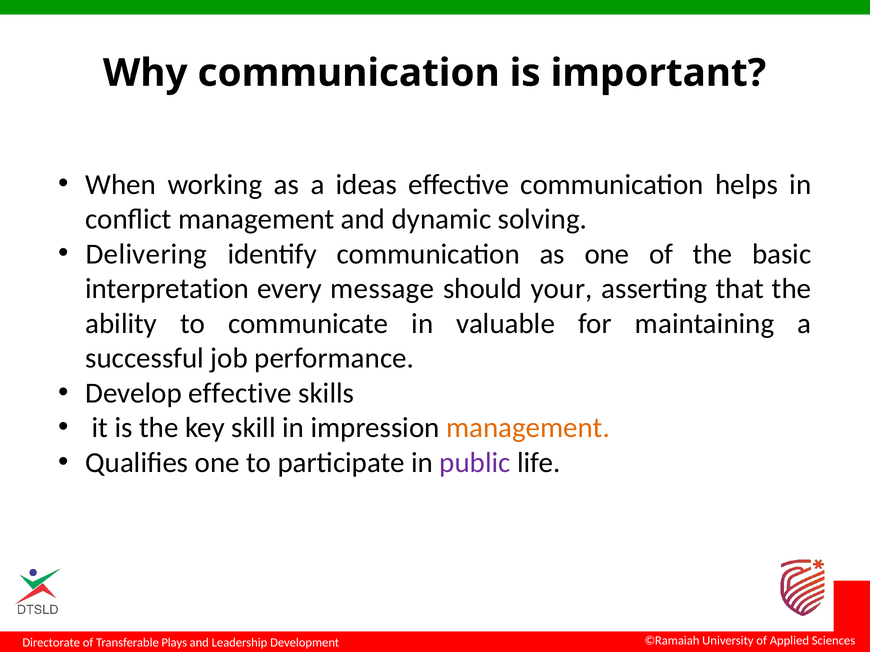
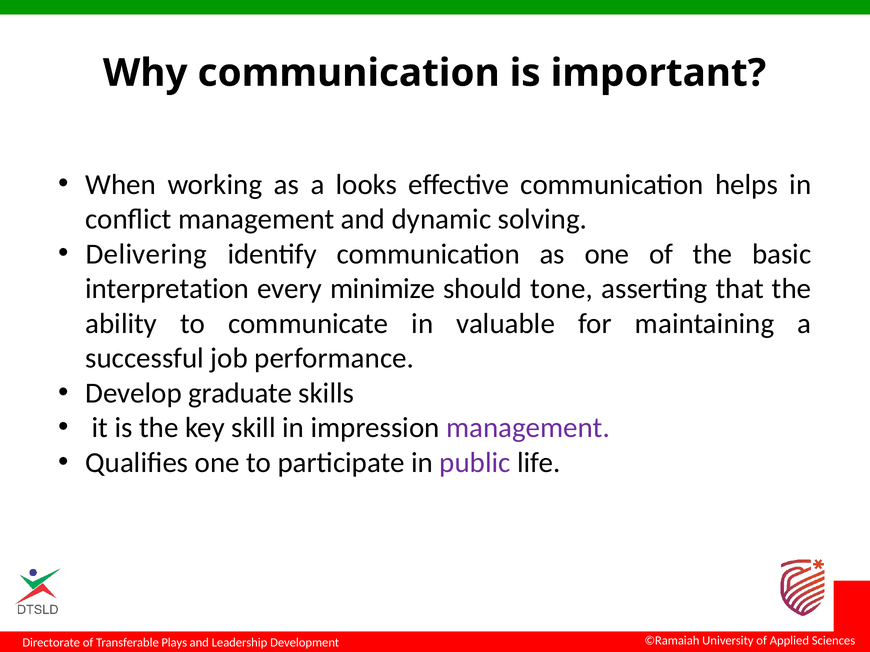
ideas: ideas -> looks
message: message -> minimize
your: your -> tone
Develop effective: effective -> graduate
management at (528, 428) colour: orange -> purple
